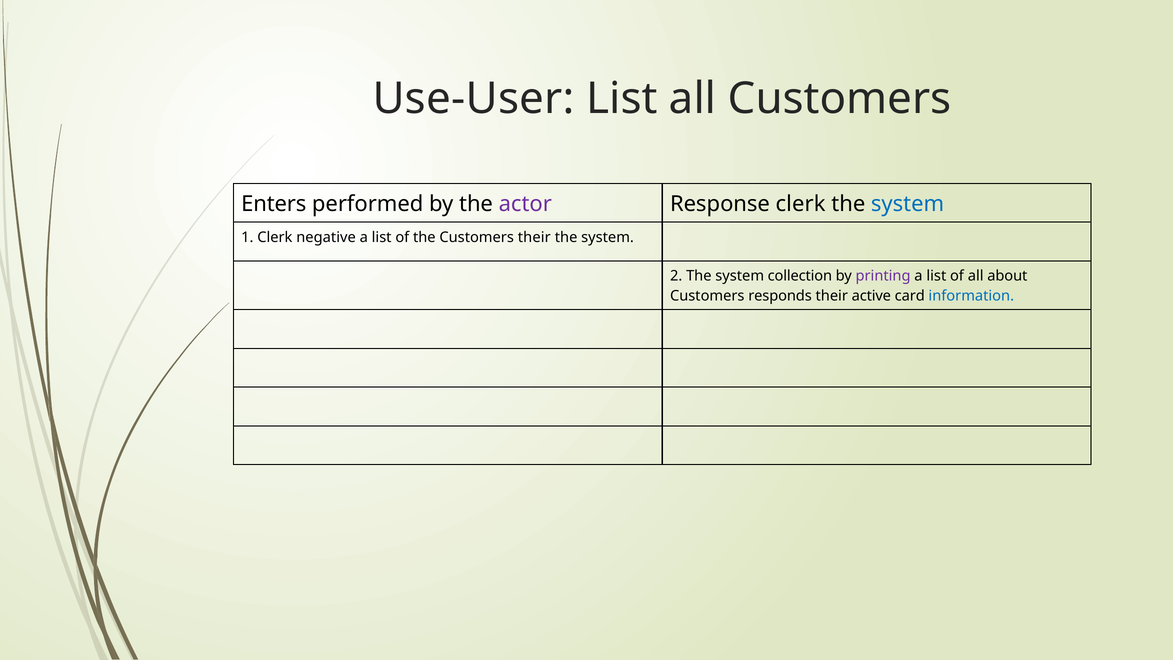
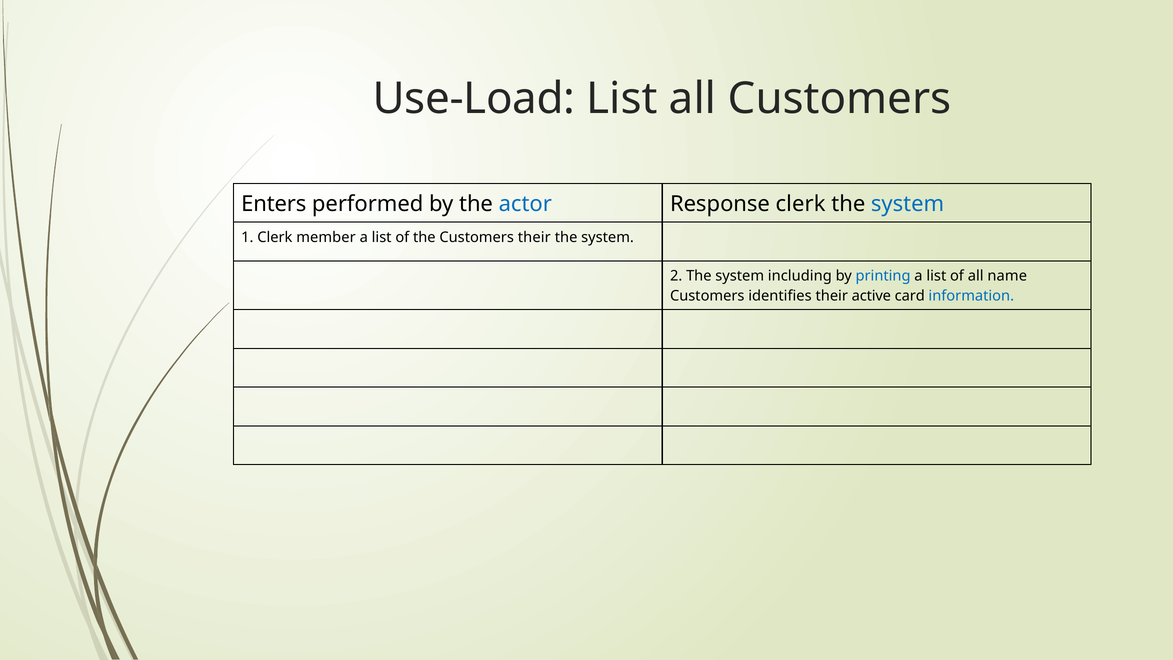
Use-User: Use-User -> Use-Load
actor colour: purple -> blue
negative: negative -> member
collection: collection -> including
printing colour: purple -> blue
about: about -> name
responds: responds -> identifies
